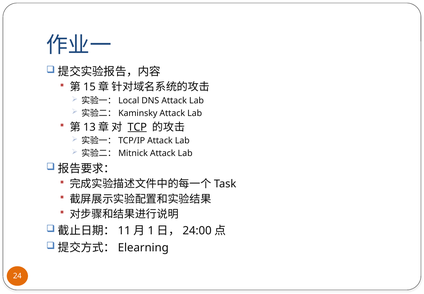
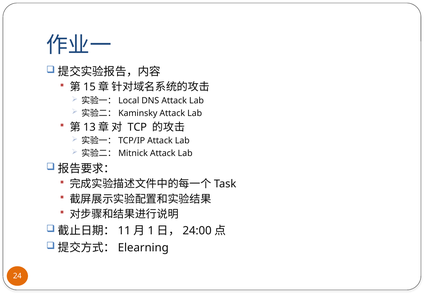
TCP underline: present -> none
